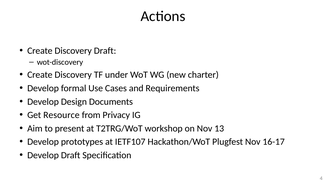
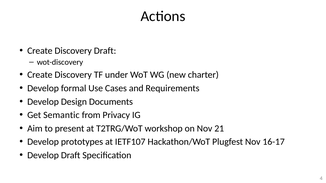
Resource: Resource -> Semantic
13: 13 -> 21
